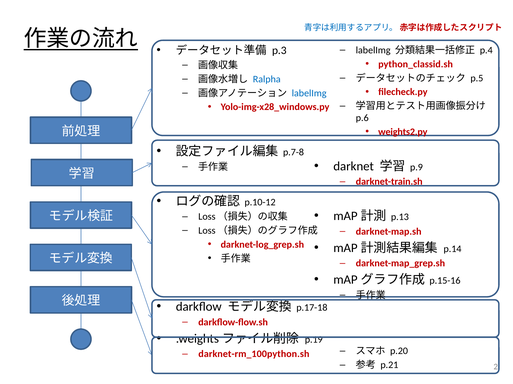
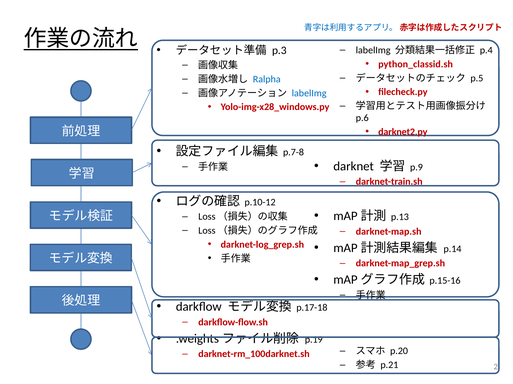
weights2.py: weights2.py -> darknet2.py
darknet-rm_100python.sh: darknet-rm_100python.sh -> darknet-rm_100darknet.sh
